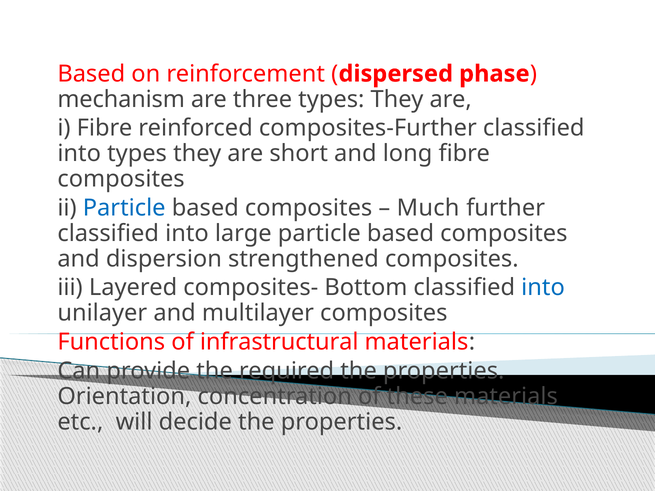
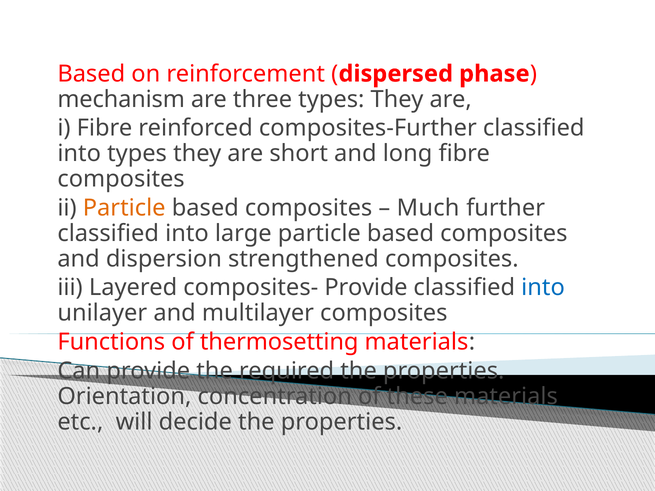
Particle at (124, 208) colour: blue -> orange
composites- Bottom: Bottom -> Provide
infrastructural: infrastructural -> thermosetting
